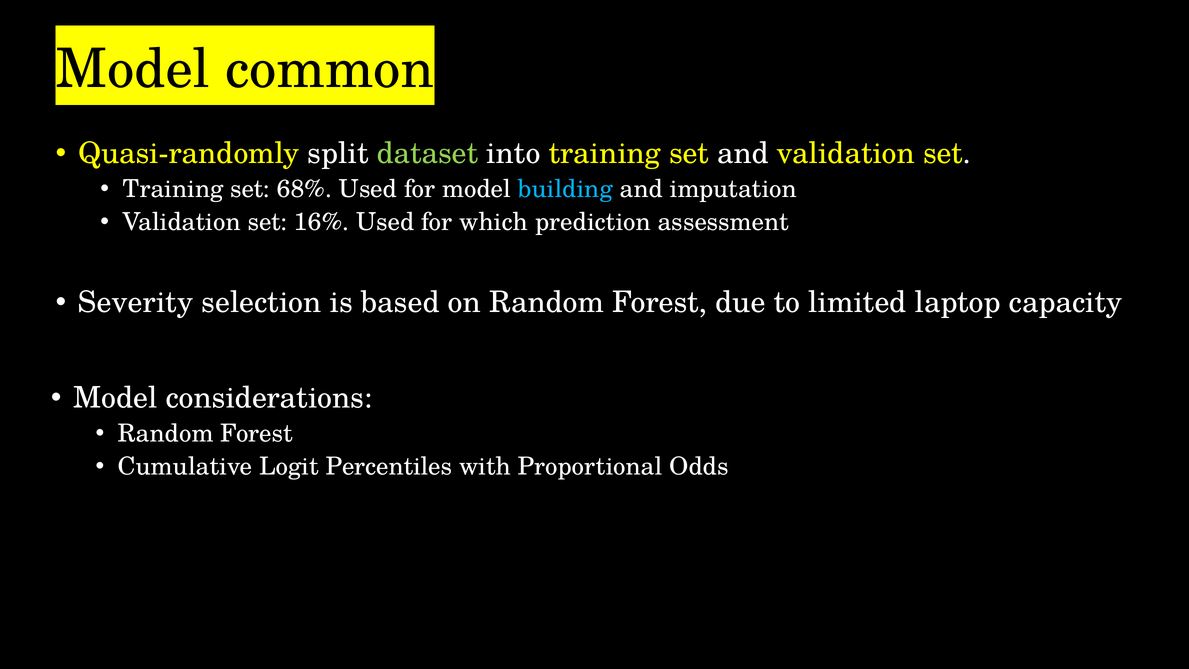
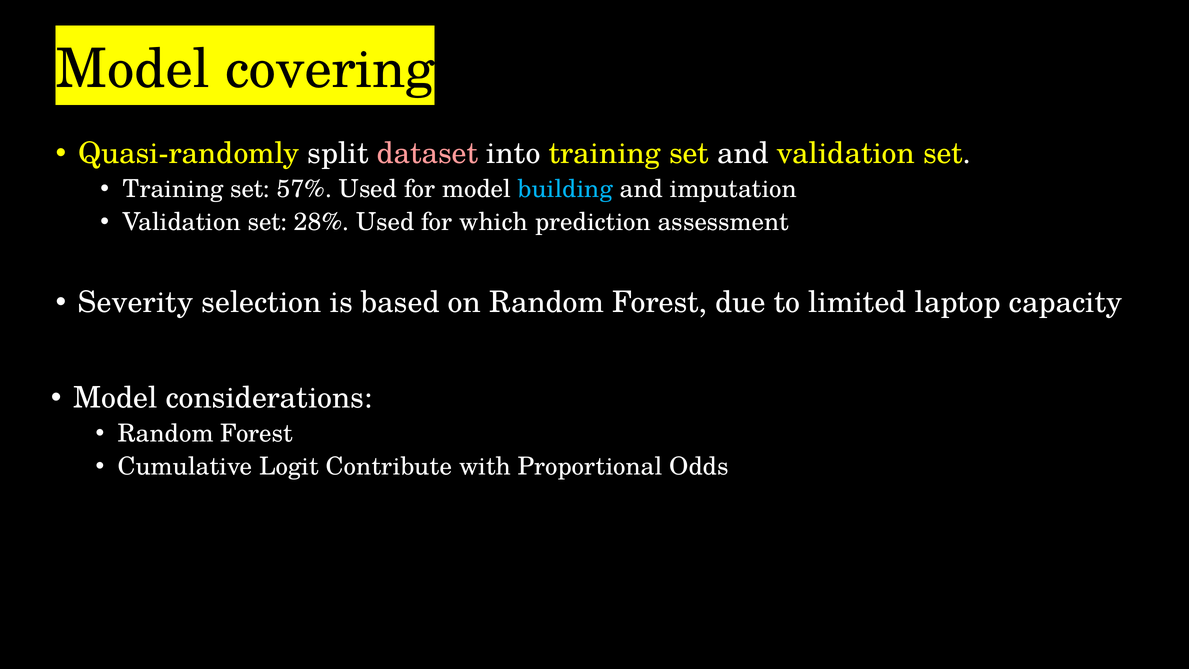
common: common -> covering
dataset colour: light green -> pink
68%: 68% -> 57%
16%: 16% -> 28%
Percentiles: Percentiles -> Contribute
